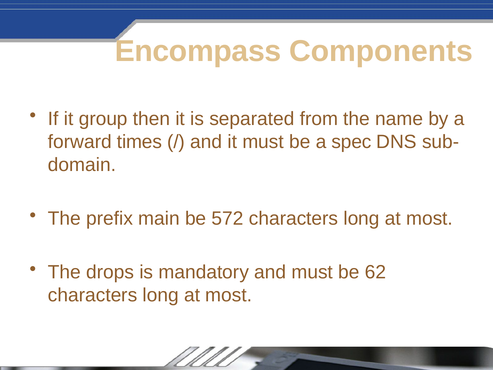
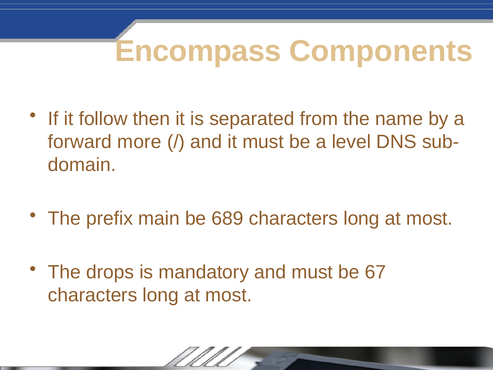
group: group -> follow
times: times -> more
spec: spec -> level
572: 572 -> 689
62: 62 -> 67
